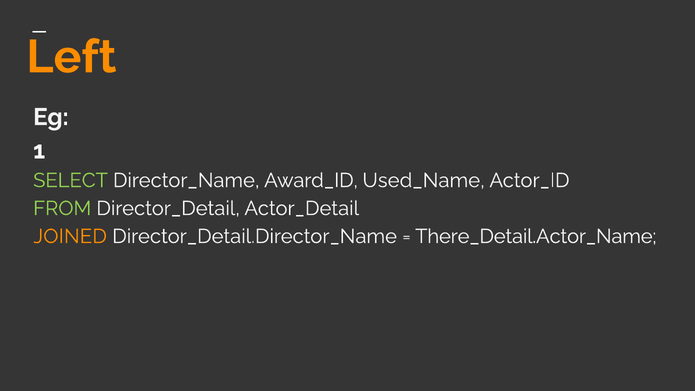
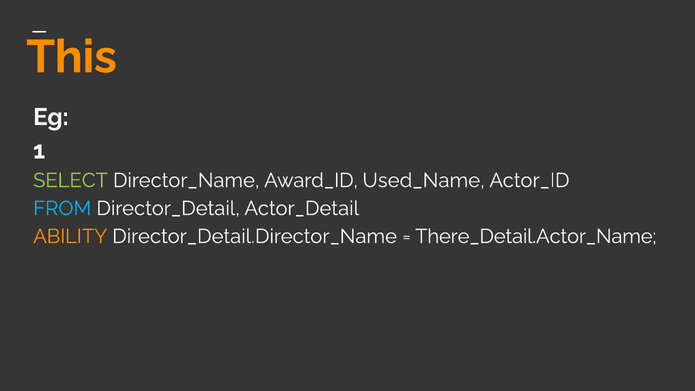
Left: Left -> This
FROM colour: light green -> light blue
JOINED: JOINED -> ABILITY
